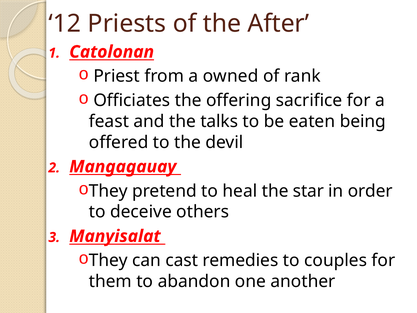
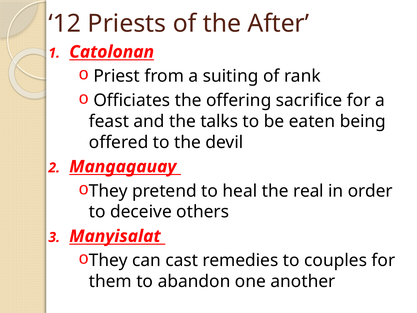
owned: owned -> suiting
star: star -> real
